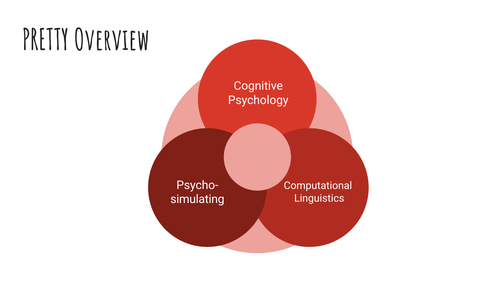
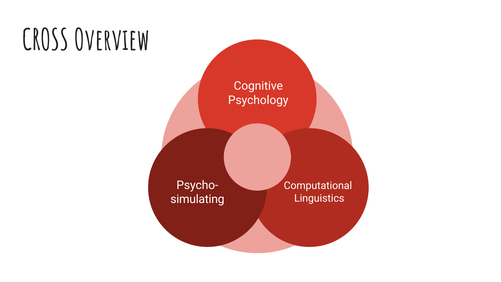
PRETTY: PRETTY -> CROSS
